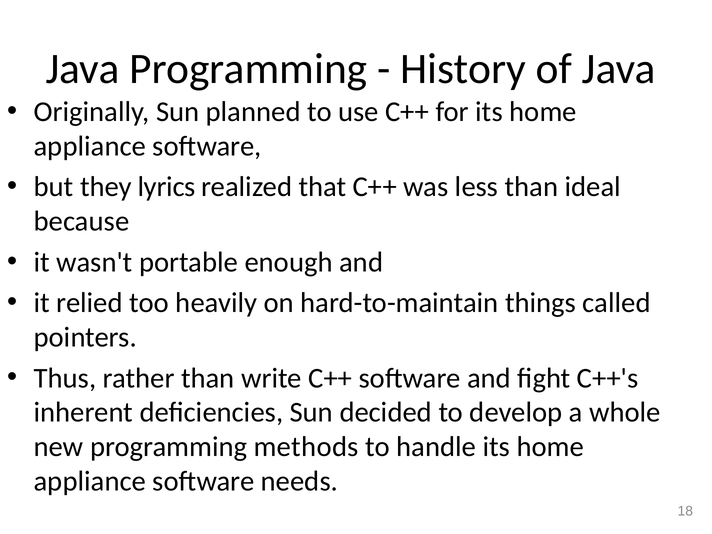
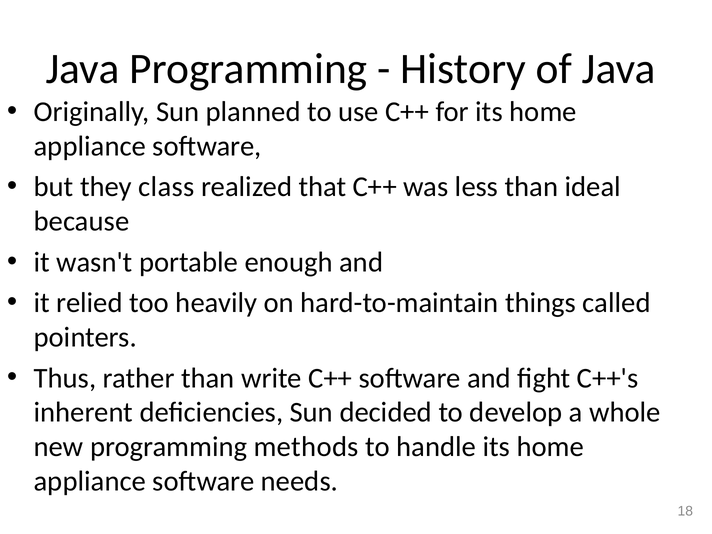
lyrics: lyrics -> class
